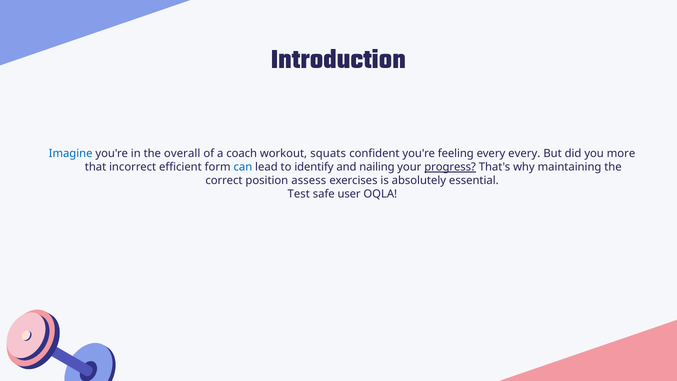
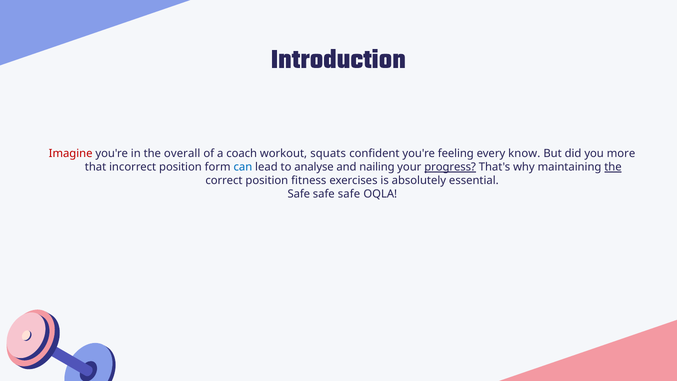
Imagine colour: blue -> red
every every: every -> know
incorrect efficient: efficient -> position
identify: identify -> analyse
the at (613, 167) underline: none -> present
assess: assess -> fitness
Test at (299, 194): Test -> Safe
user at (349, 194): user -> safe
